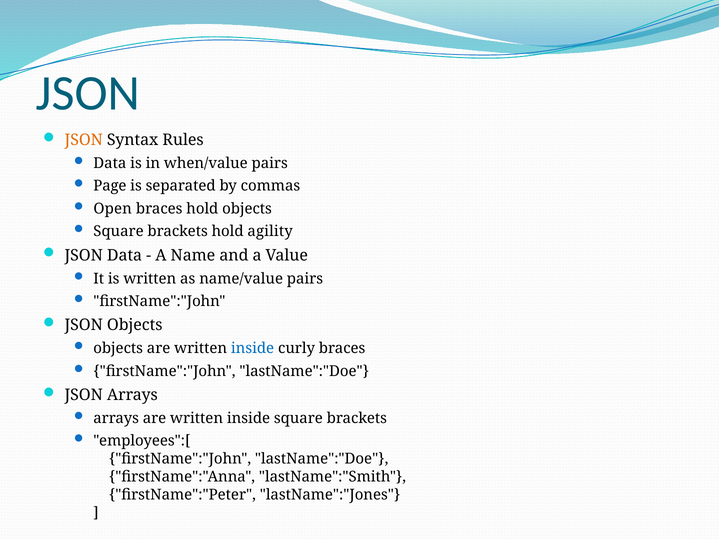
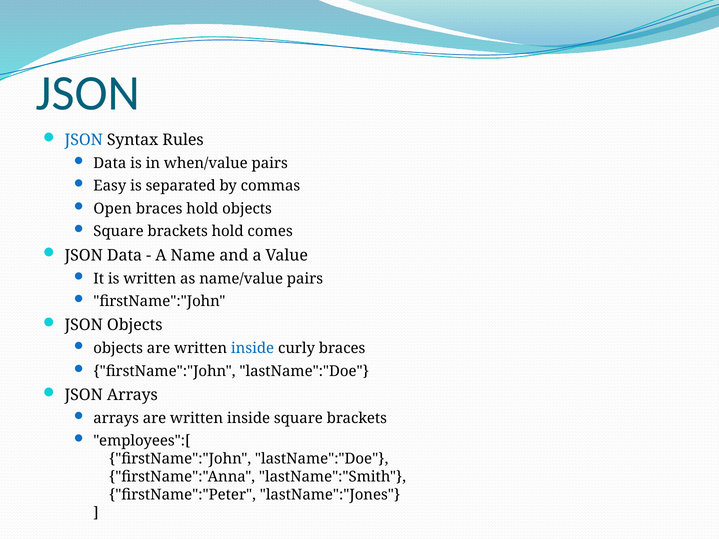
JSON at (84, 140) colour: orange -> blue
Page: Page -> Easy
agility: agility -> comes
